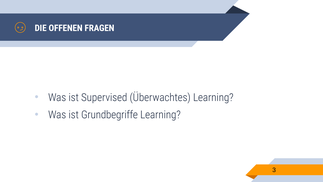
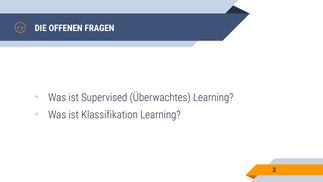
Grundbegriffe: Grundbegriffe -> Klassifikation
